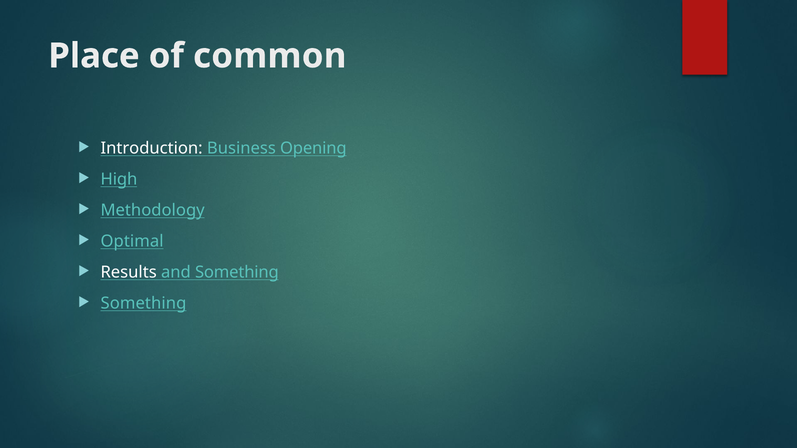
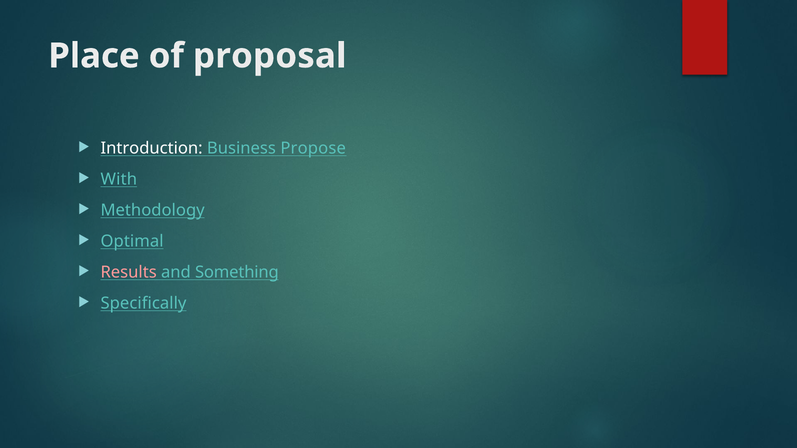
common: common -> proposal
Opening: Opening -> Propose
High: High -> With
Results colour: white -> pink
Something at (143, 303): Something -> Specifically
